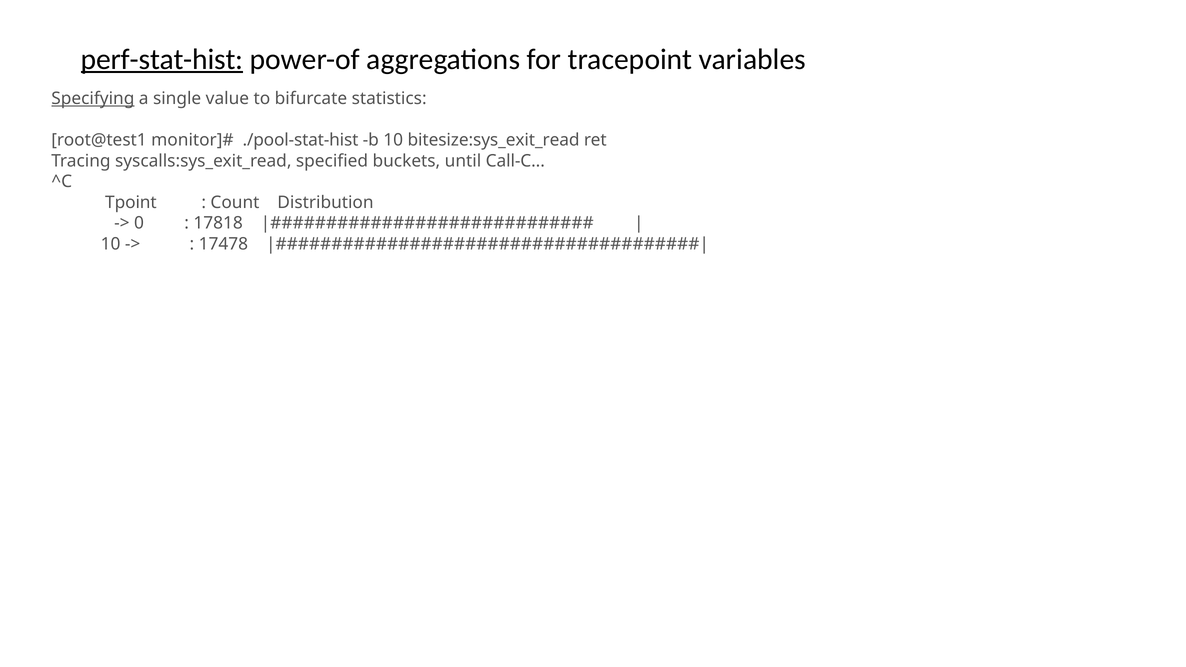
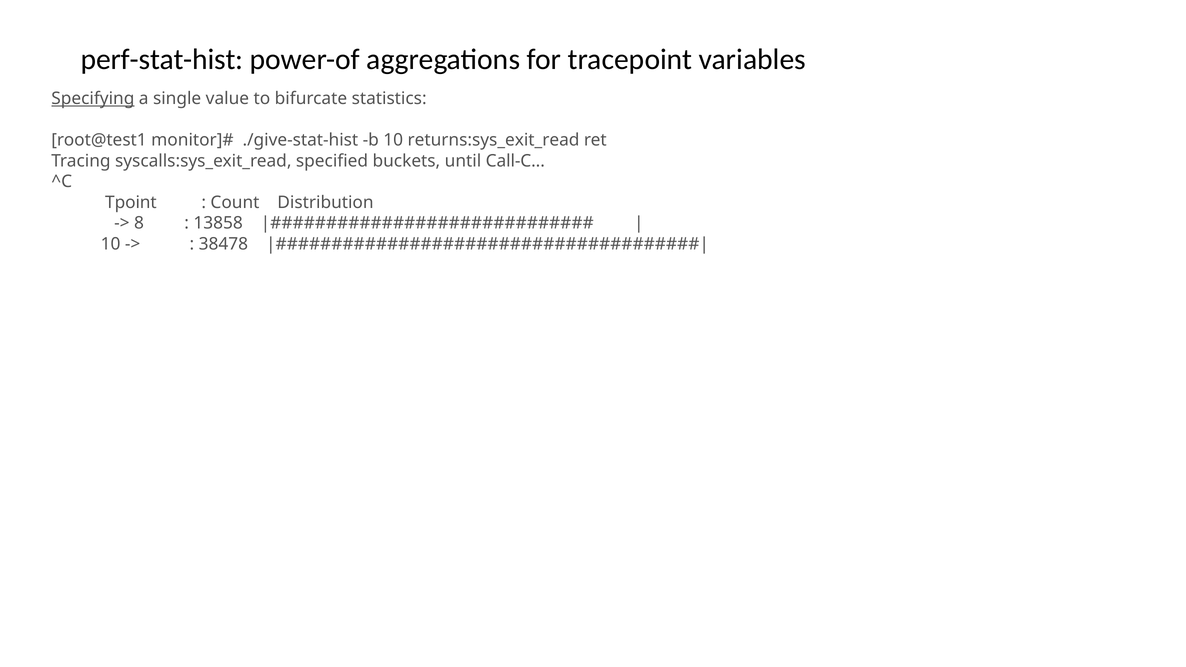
perf-stat-hist underline: present -> none
./pool-stat-hist: ./pool-stat-hist -> ./give-stat-hist
bitesize:sys_exit_read: bitesize:sys_exit_read -> returns:sys_exit_read
0: 0 -> 8
17818: 17818 -> 13858
17478: 17478 -> 38478
